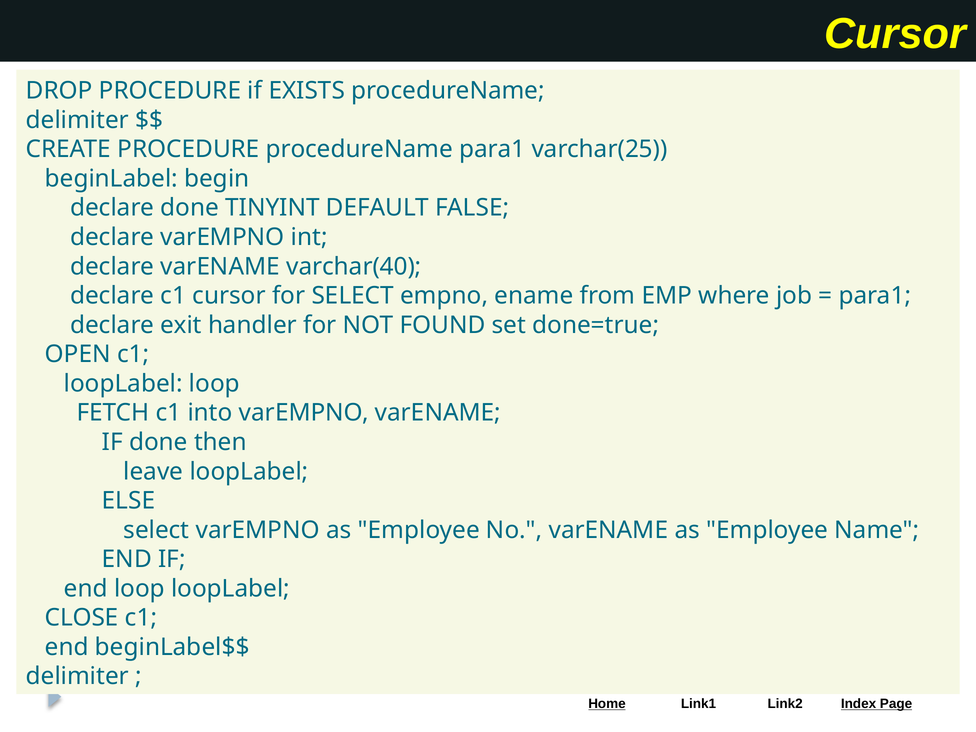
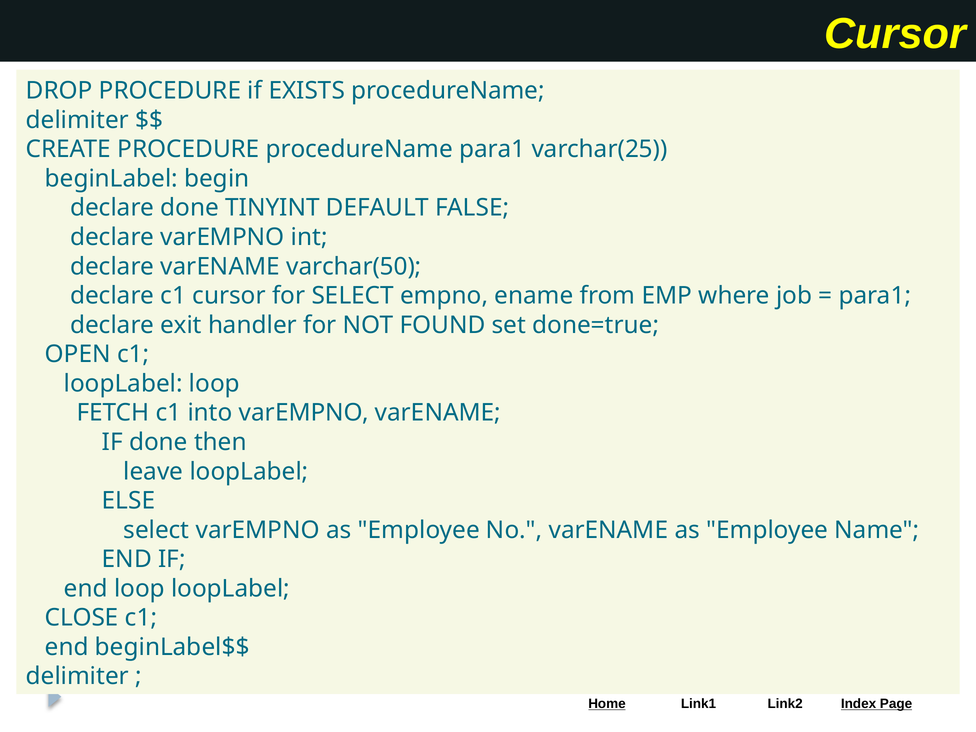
varchar(40: varchar(40 -> varchar(50
